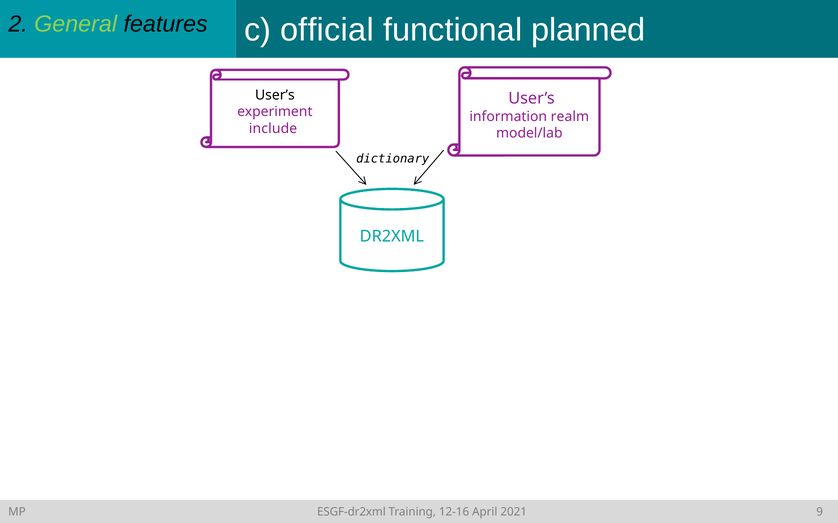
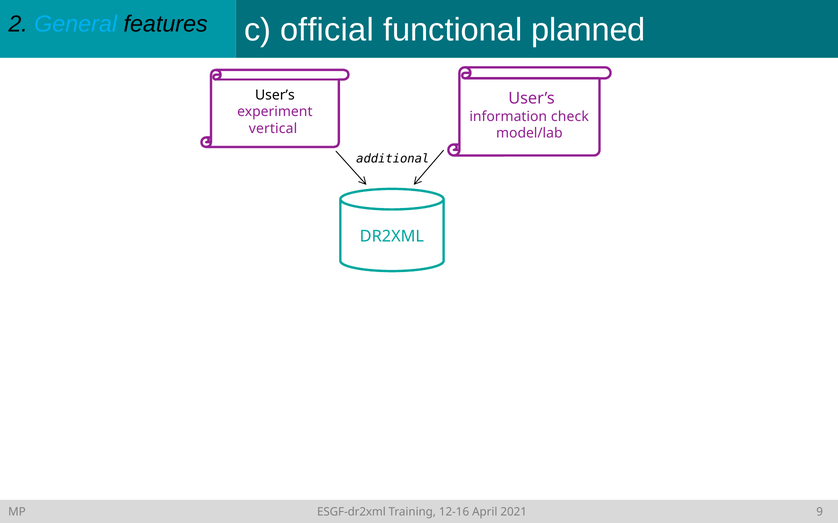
General colour: light green -> light blue
realm: realm -> check
include: include -> vertical
dictionary: dictionary -> additional
